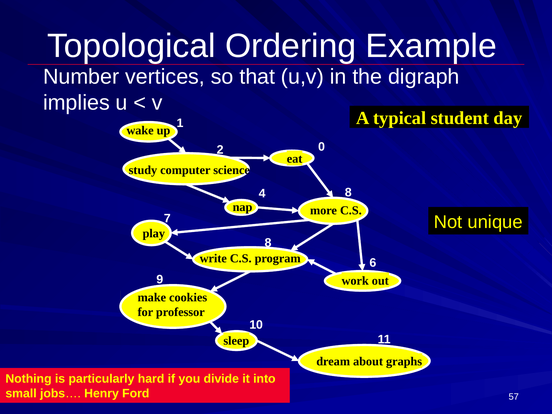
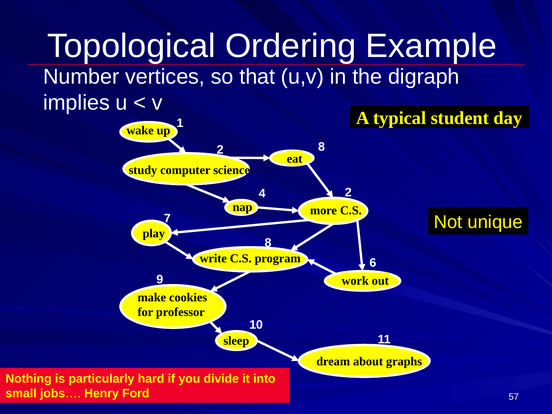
2 0: 0 -> 8
4 8: 8 -> 2
